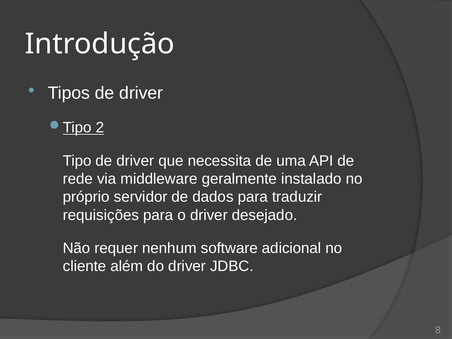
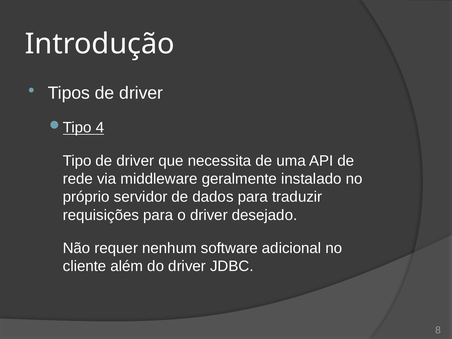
2: 2 -> 4
